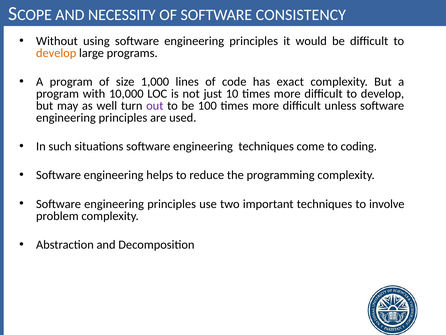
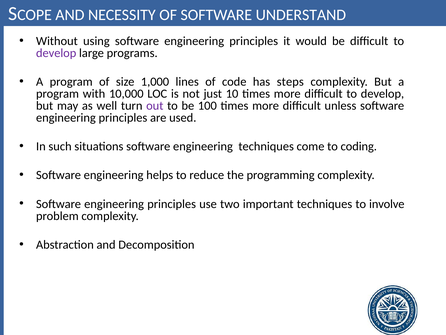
CONSISTENCY: CONSISTENCY -> UNDERSTAND
develop at (56, 53) colour: orange -> purple
exact: exact -> steps
